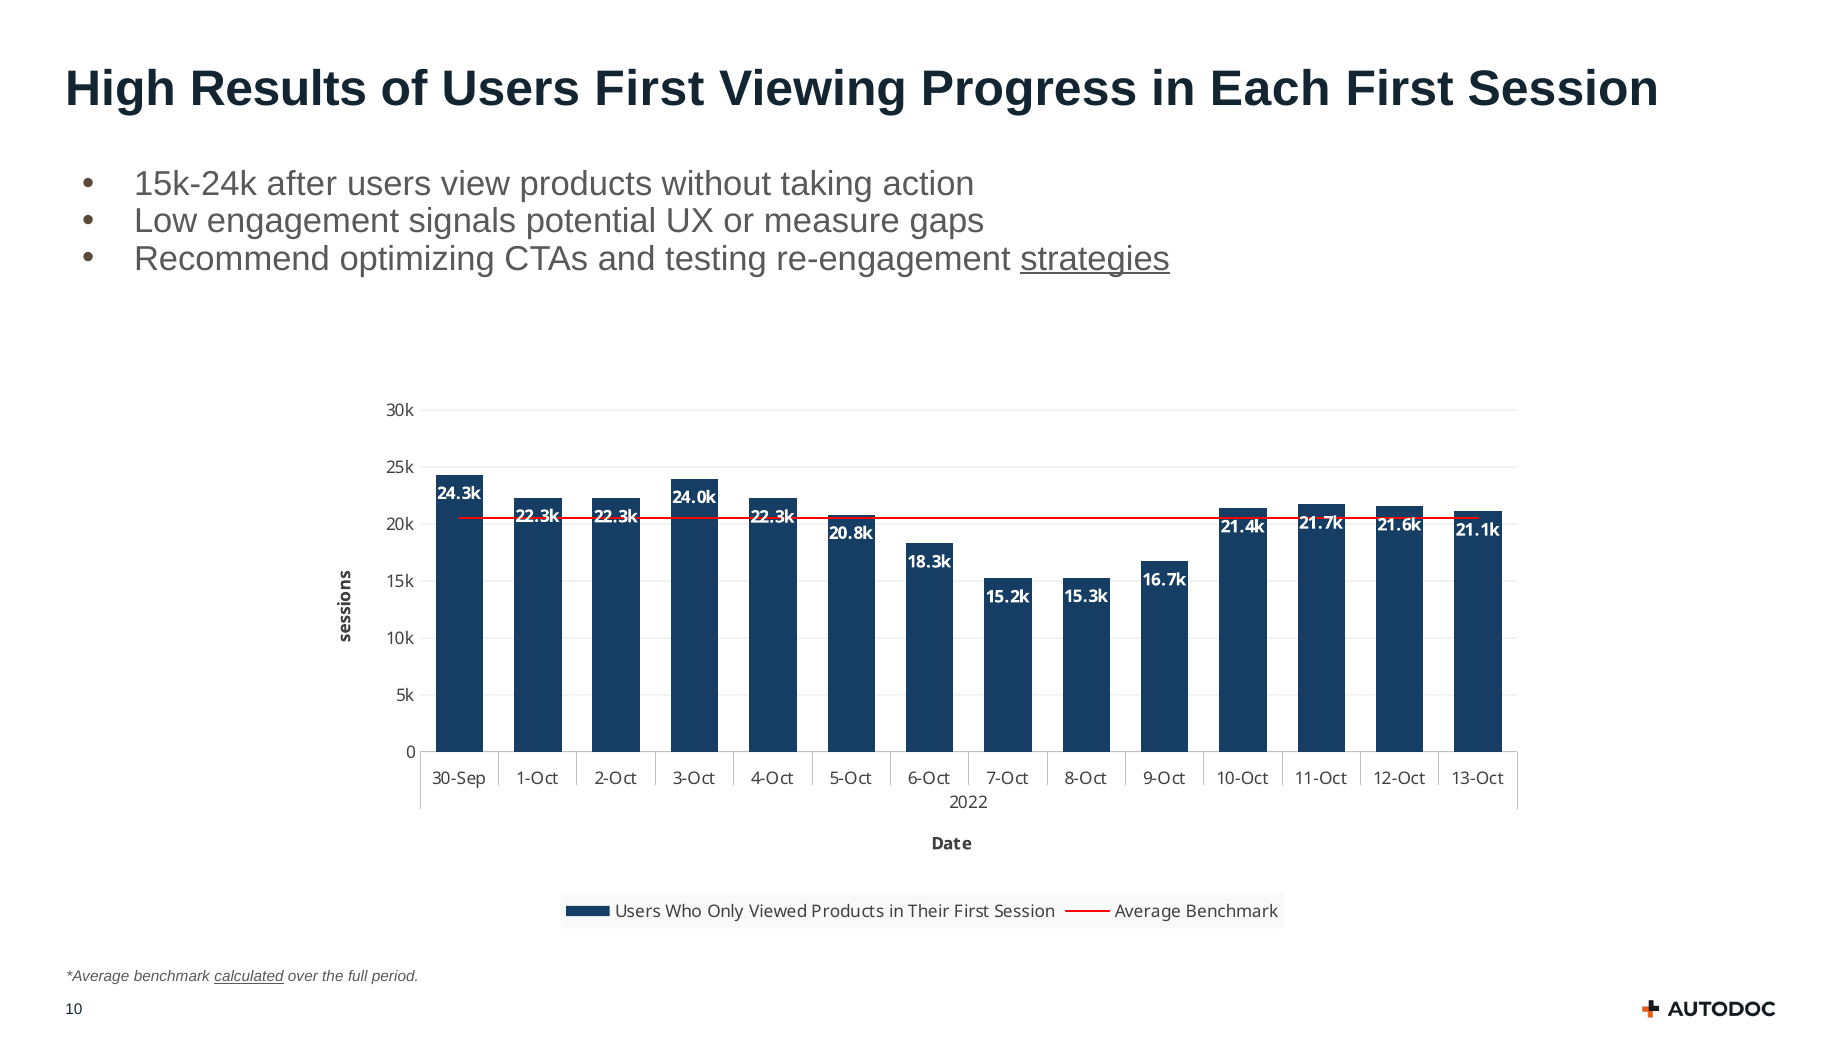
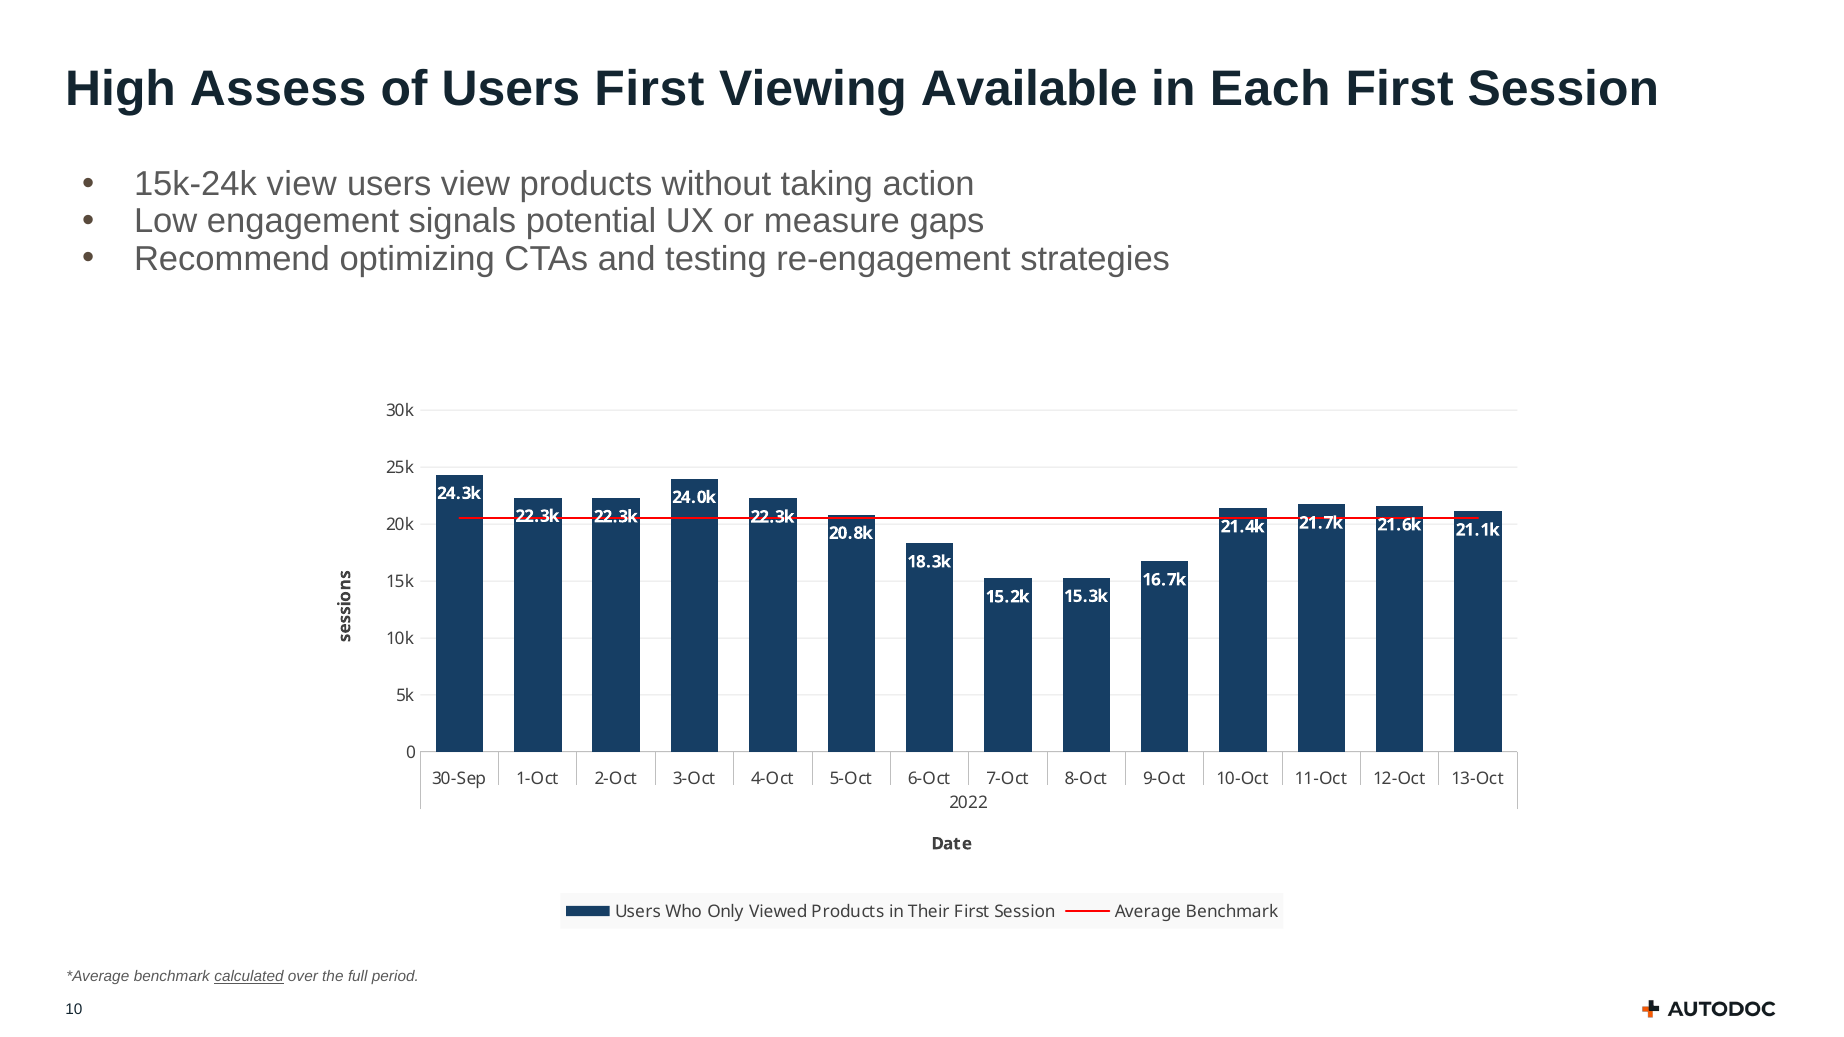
Results: Results -> Assess
Progress: Progress -> Available
15k-24k after: after -> view
strategies underline: present -> none
